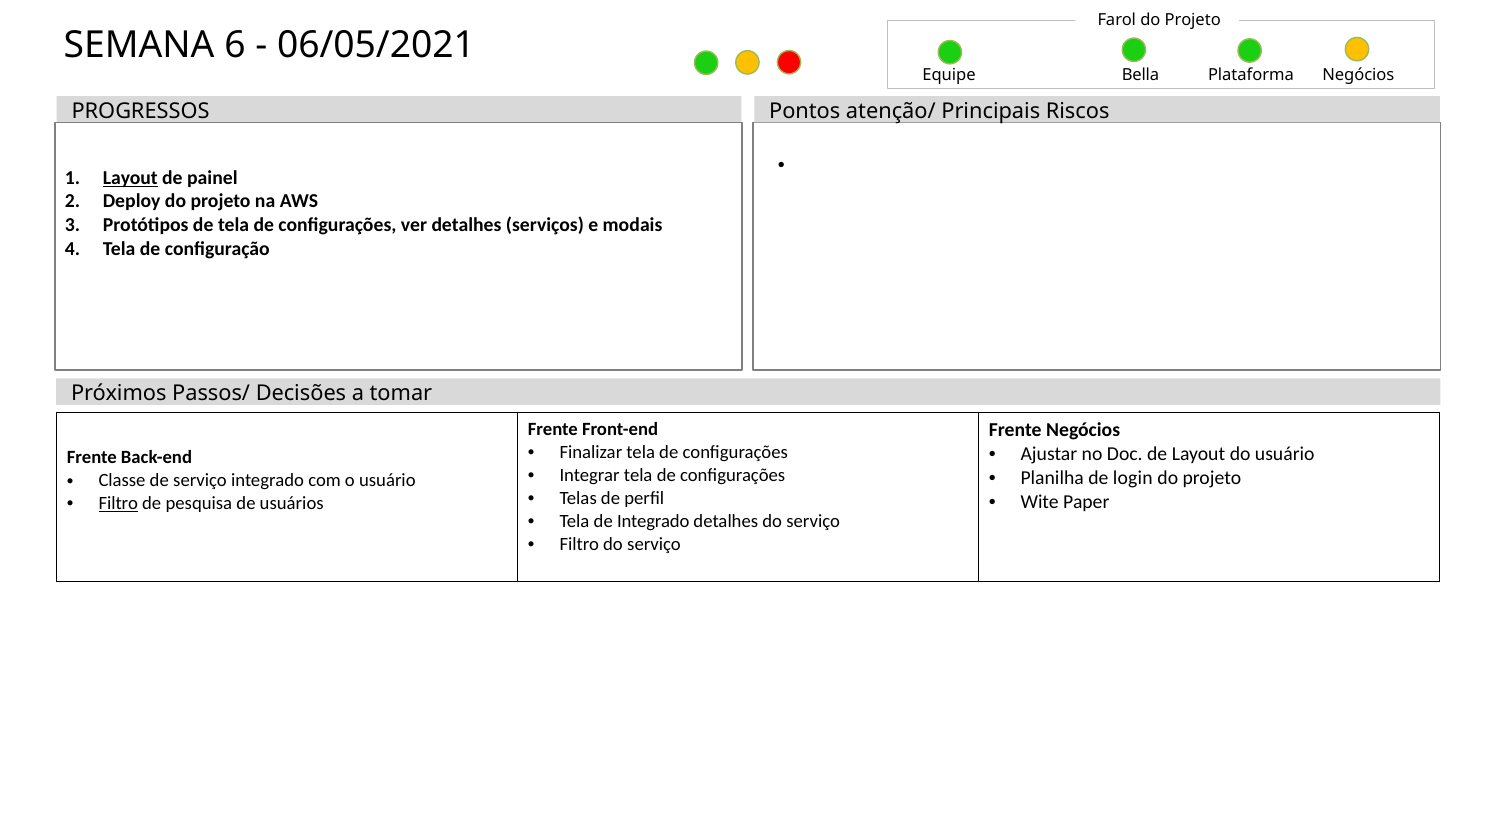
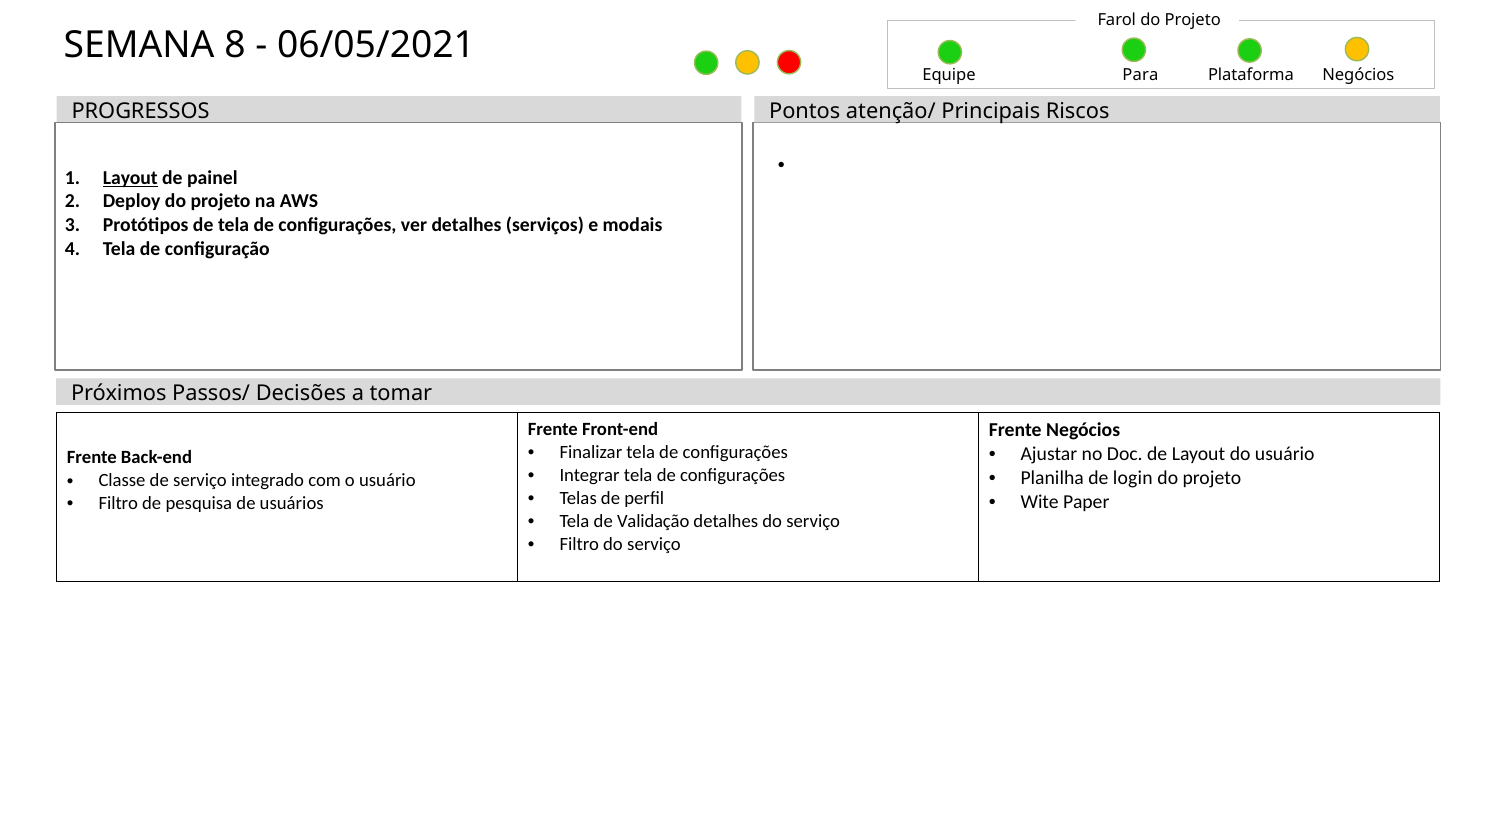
6: 6 -> 8
Bella: Bella -> Para
Filtro at (118, 504) underline: present -> none
de Integrado: Integrado -> Validação
